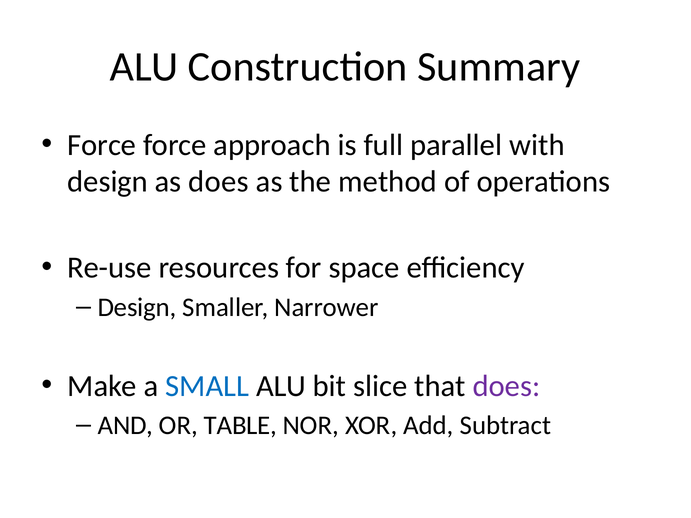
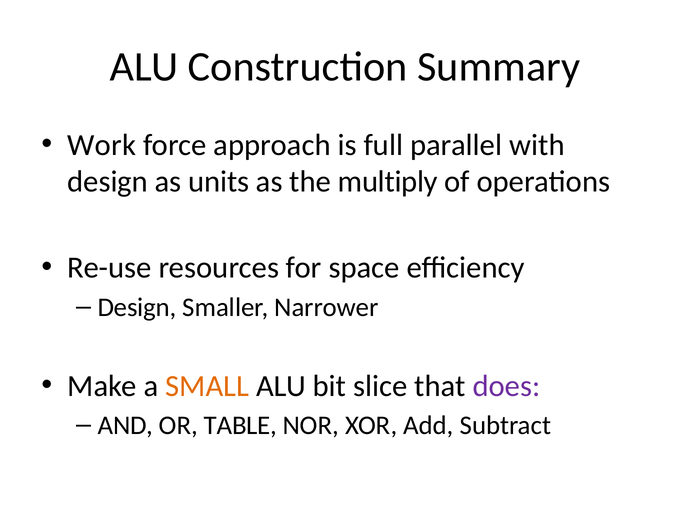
Force at (102, 145): Force -> Work
as does: does -> units
method: method -> multiply
SMALL colour: blue -> orange
